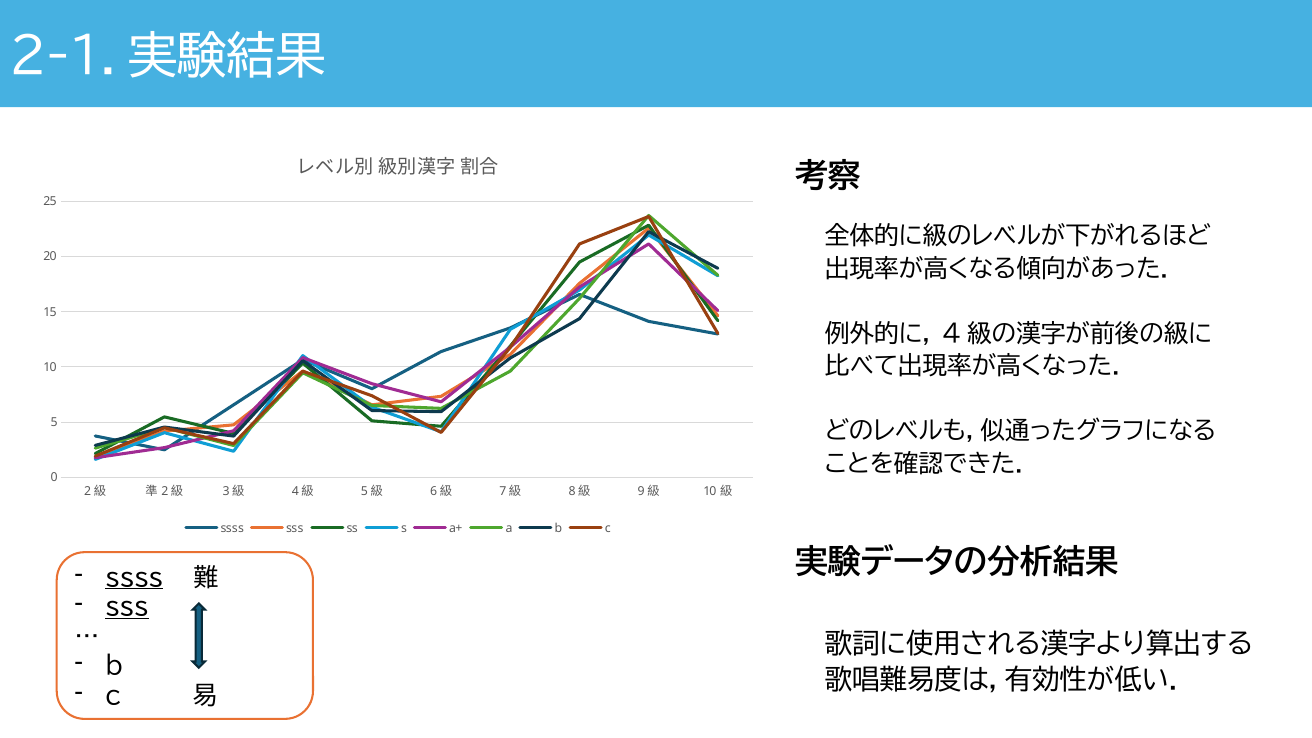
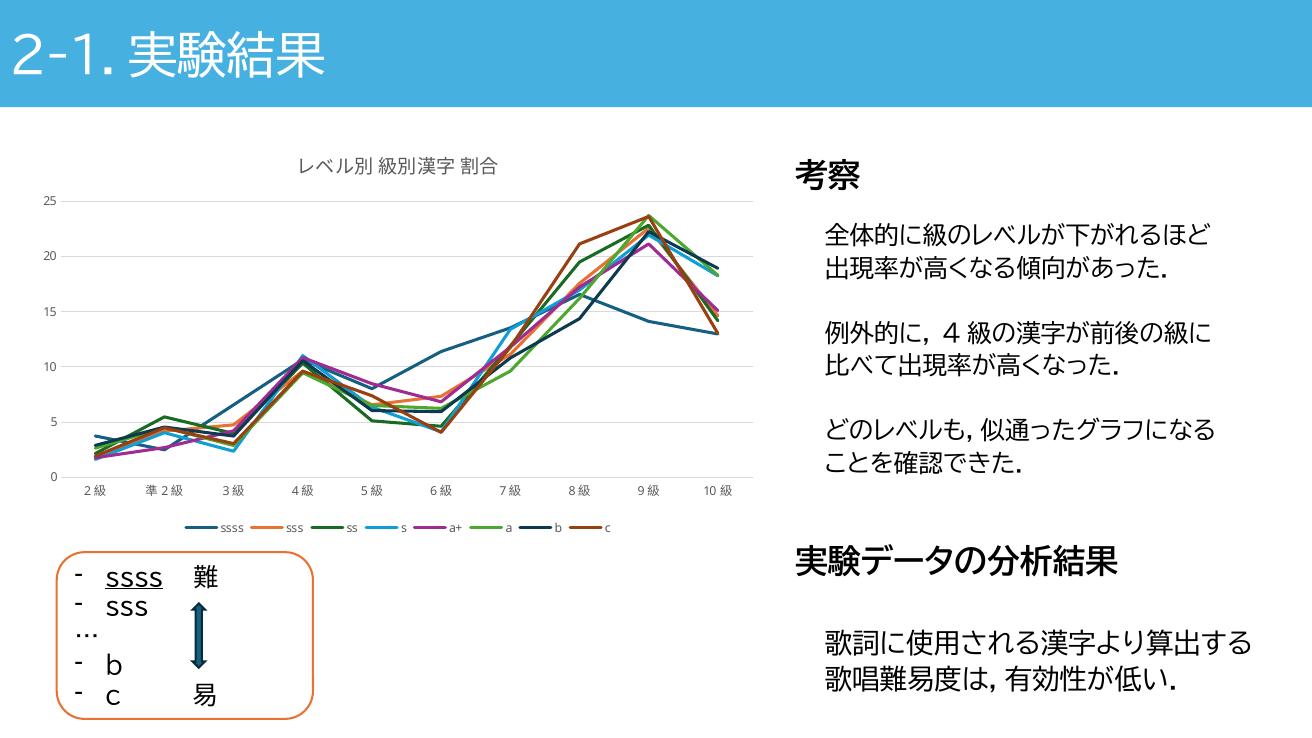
sss at (127, 608) underline: present -> none
